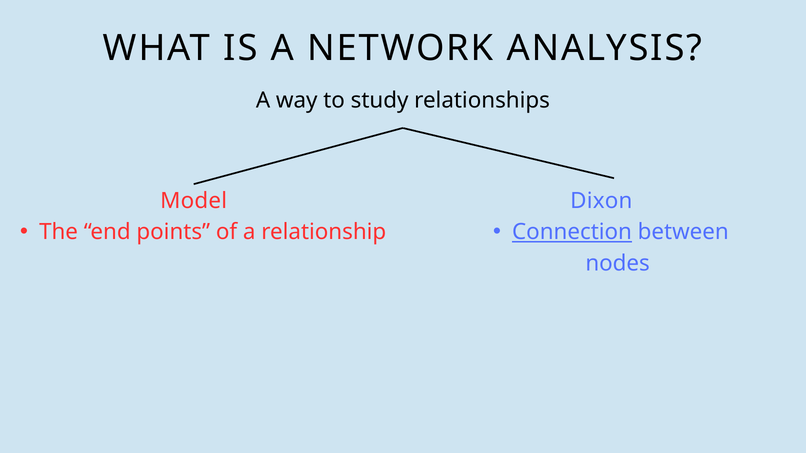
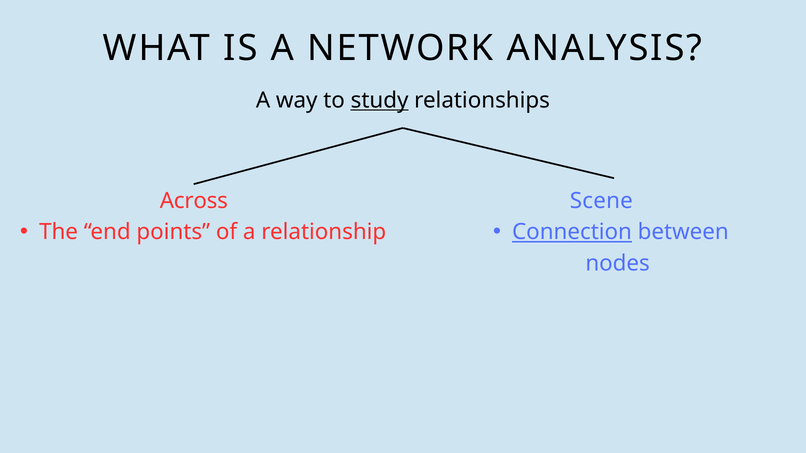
study underline: none -> present
Model: Model -> Across
Dixon: Dixon -> Scene
